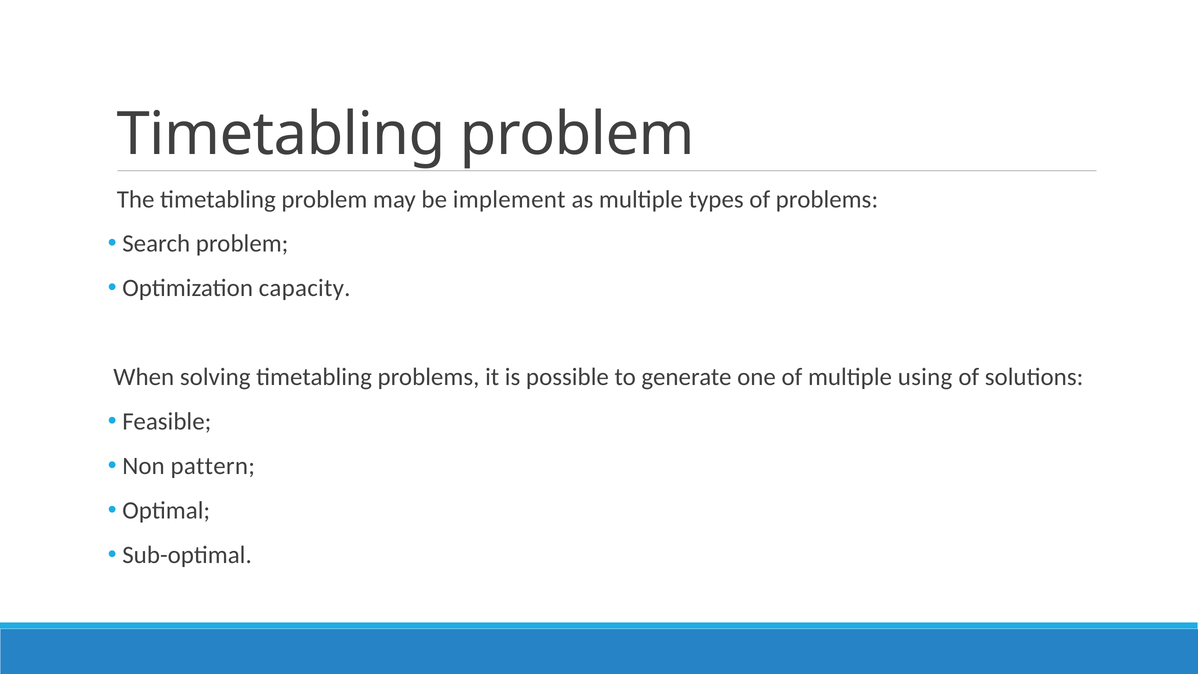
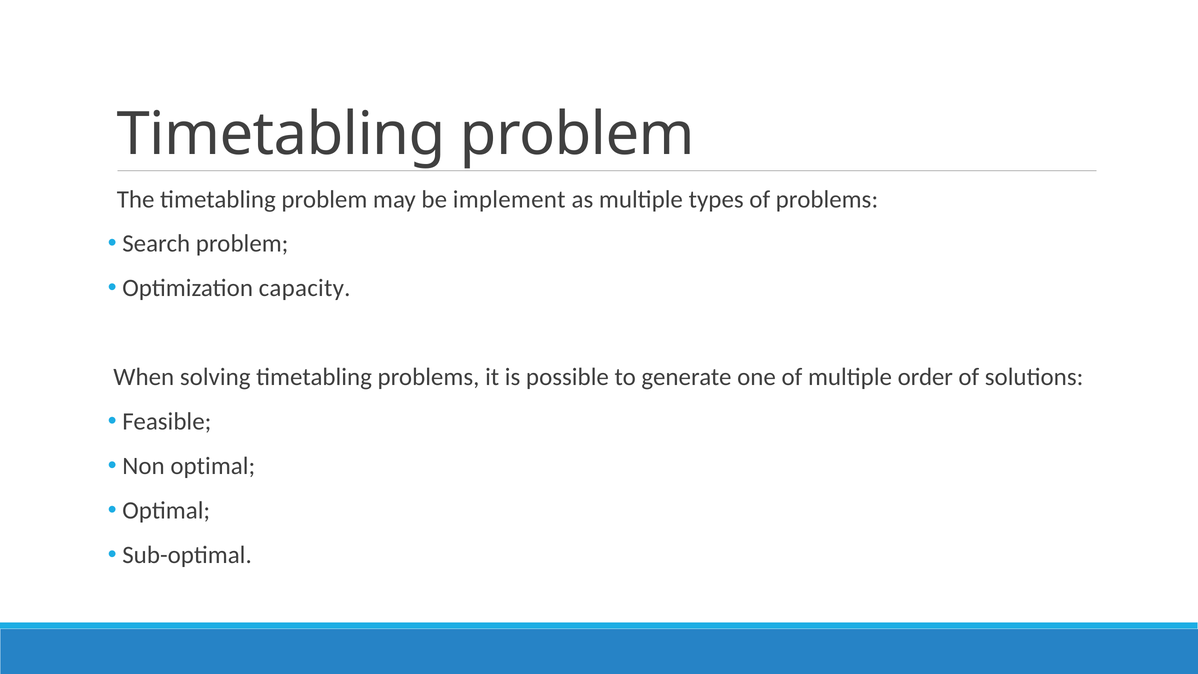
using: using -> order
Non pattern: pattern -> optimal
